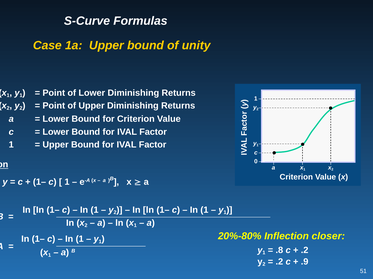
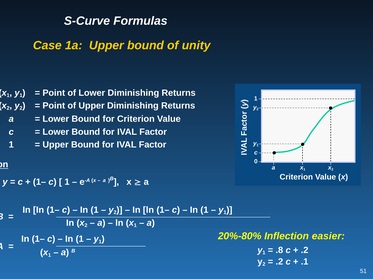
closer: closer -> easier
.9: .9 -> .1
